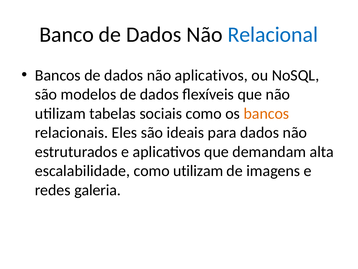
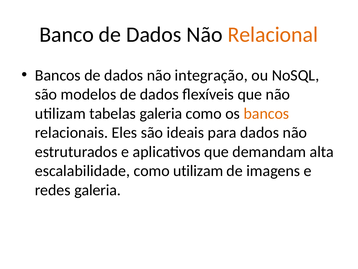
Relacional colour: blue -> orange
não aplicativos: aplicativos -> integração
tabelas sociais: sociais -> galeria
